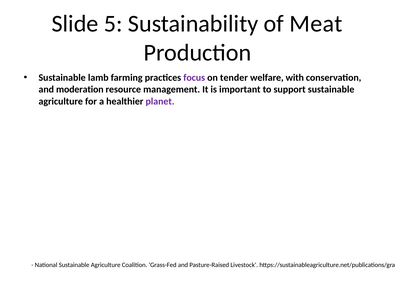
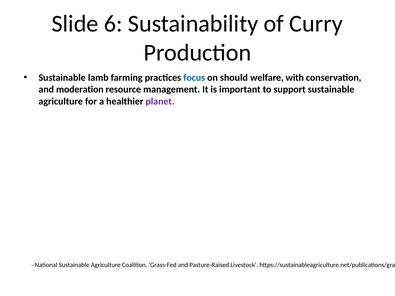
5: 5 -> 6
Meat: Meat -> Curry
focus colour: purple -> blue
tender: tender -> should
